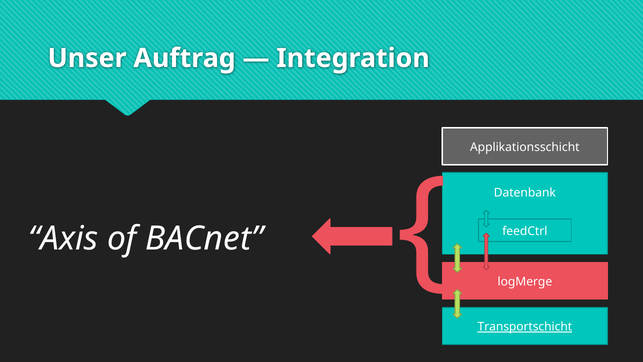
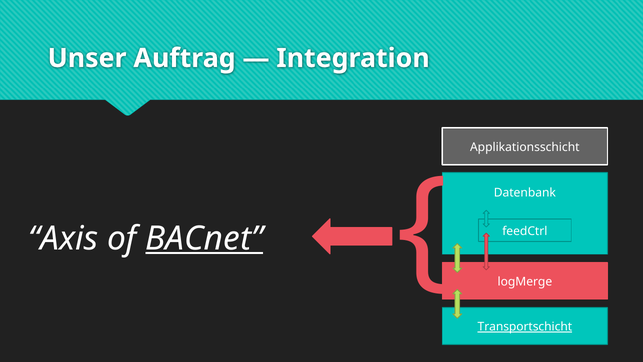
BACnet underline: none -> present
